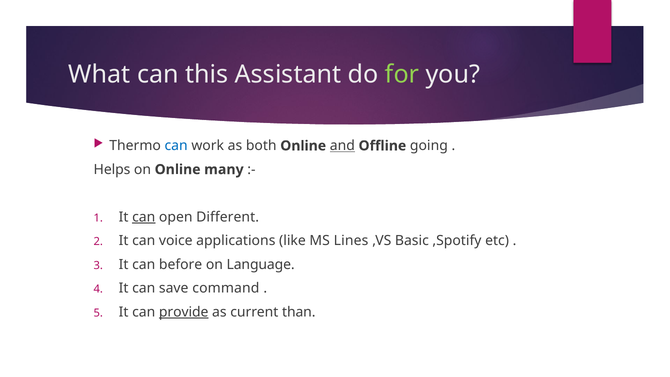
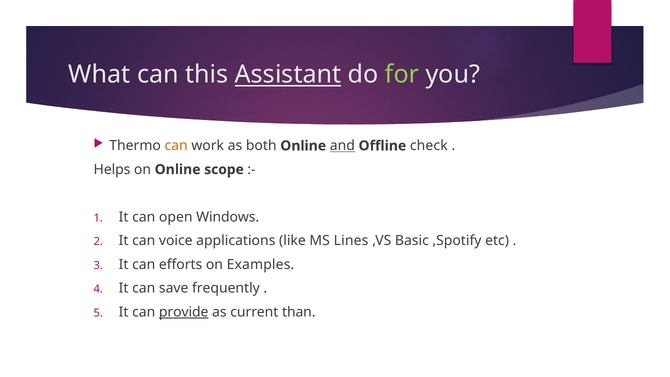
Assistant underline: none -> present
can at (176, 146) colour: blue -> orange
going: going -> check
many: many -> scope
can at (144, 217) underline: present -> none
Different: Different -> Windows
before: before -> efforts
Language: Language -> Examples
command: command -> frequently
